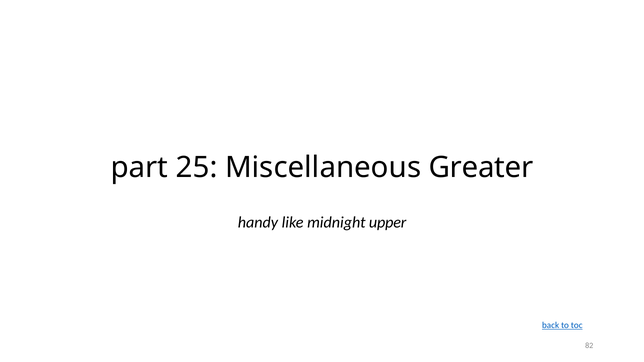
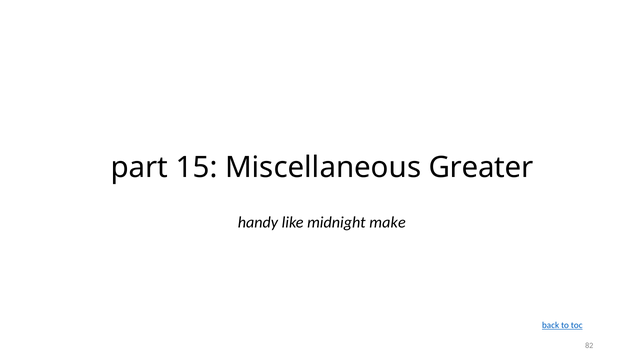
25: 25 -> 15
upper: upper -> make
